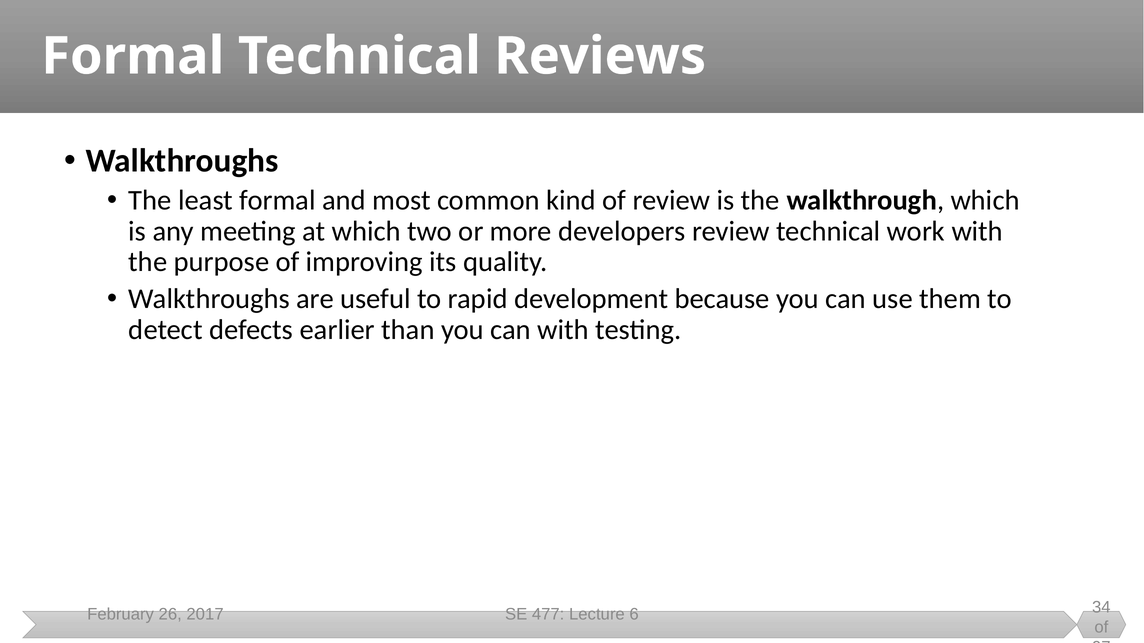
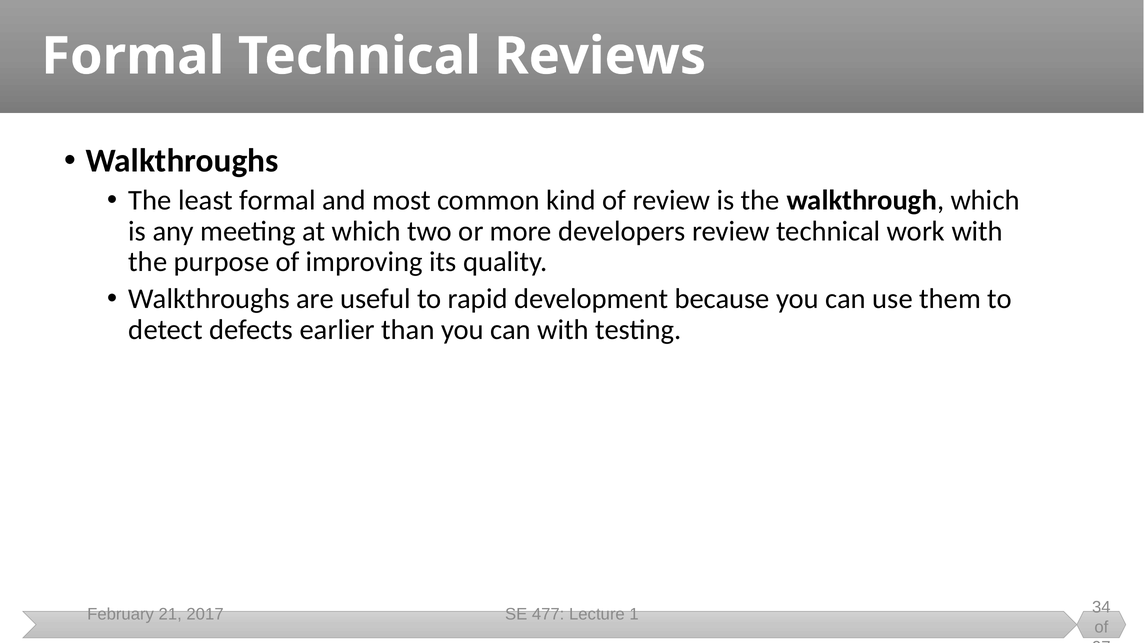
26: 26 -> 21
6: 6 -> 1
